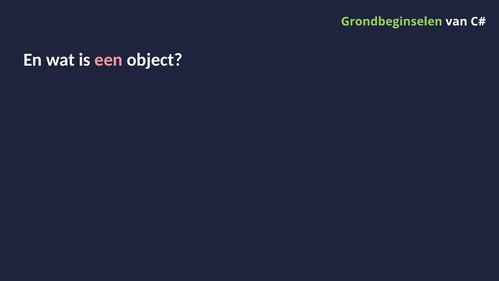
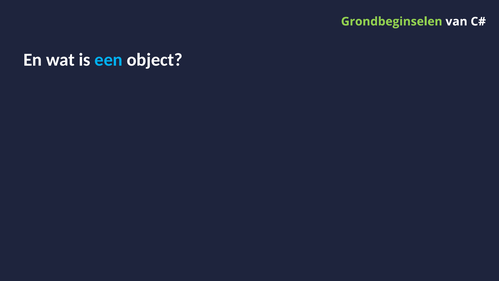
een colour: pink -> light blue
